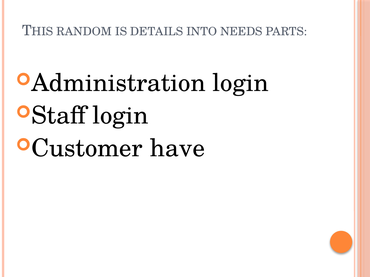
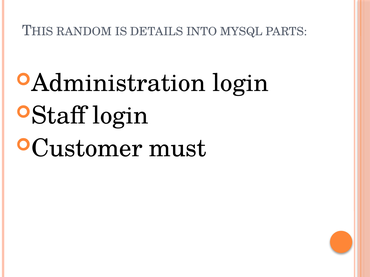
NEEDS: NEEDS -> MYSQL
have: have -> must
